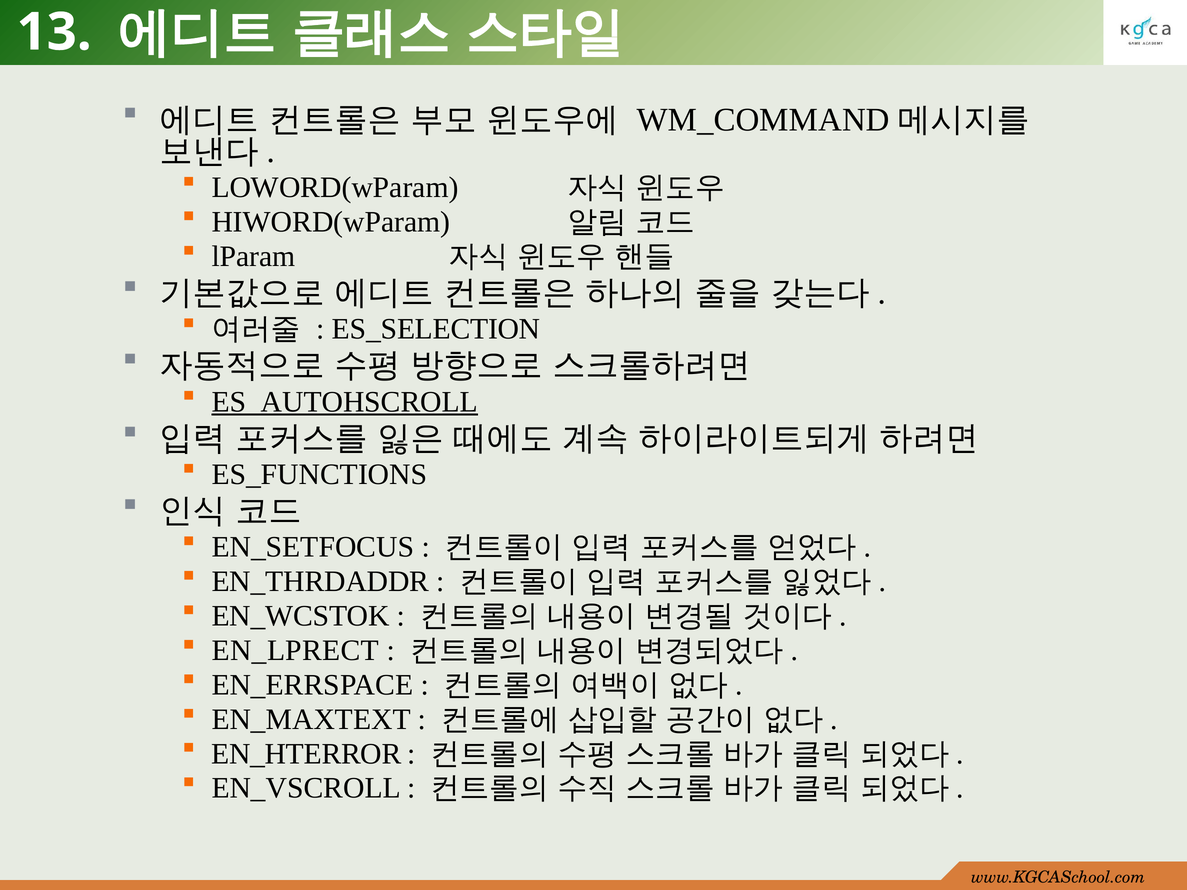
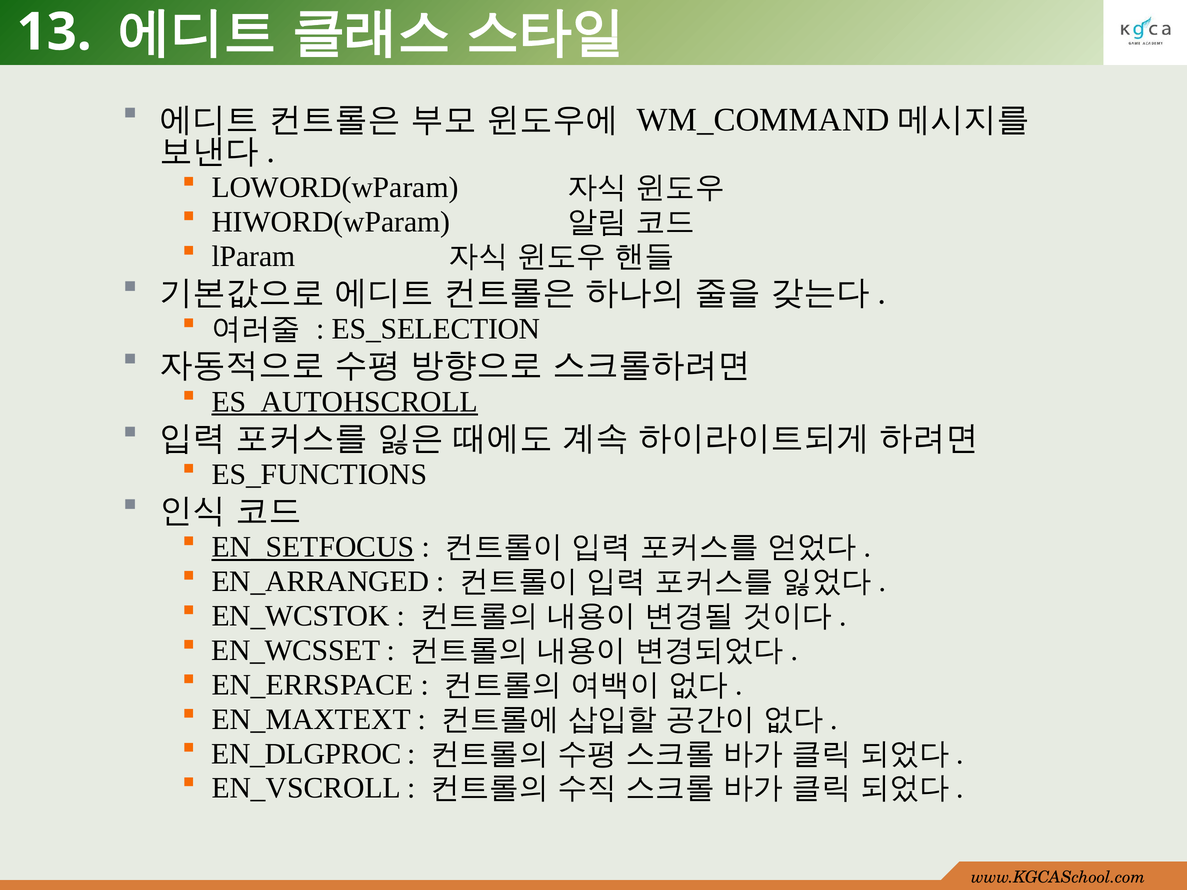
EN_SETFOCUS underline: none -> present
EN_THRDADDR: EN_THRDADDR -> EN_ARRANGED
EN_LPRECT: EN_LPRECT -> EN_WCSSET
EN_HTERROR: EN_HTERROR -> EN_DLGPROC
